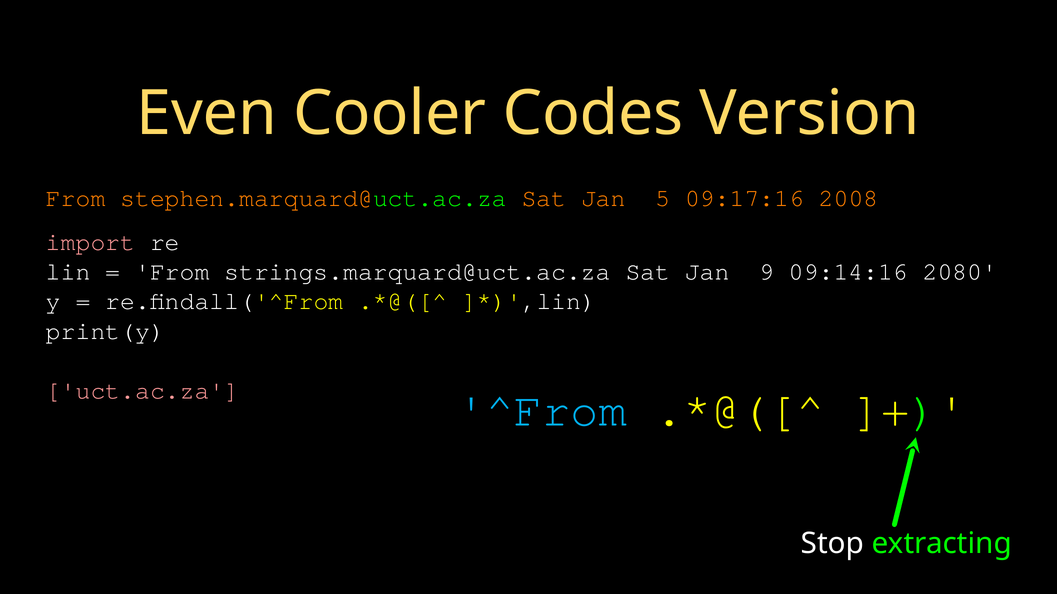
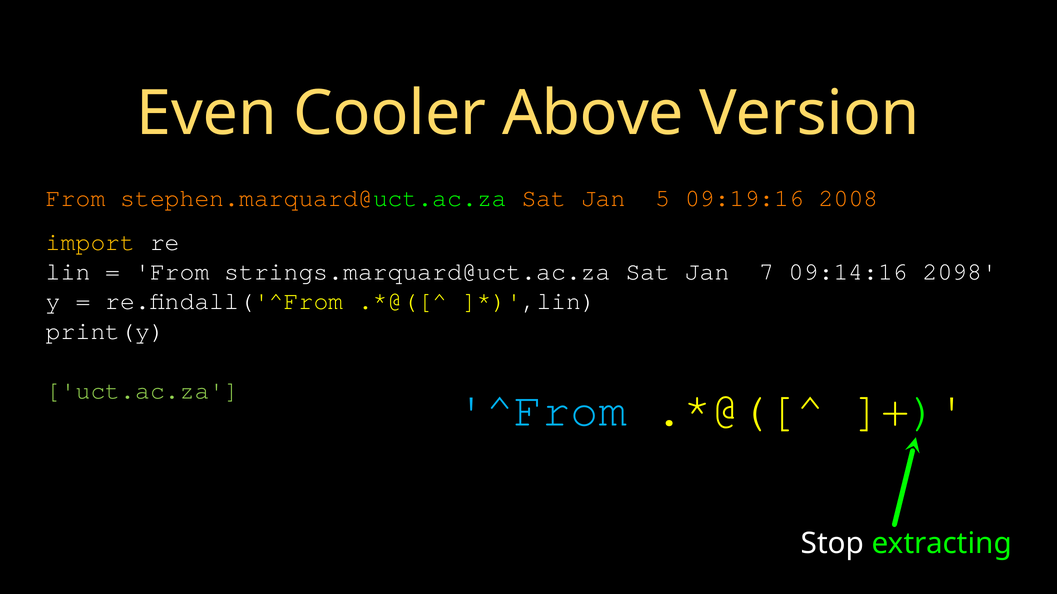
Codes: Codes -> Above
09:17:16: 09:17:16 -> 09:19:16
import colour: pink -> yellow
9: 9 -> 7
2080: 2080 -> 2098
uct.ac.za colour: pink -> light green
